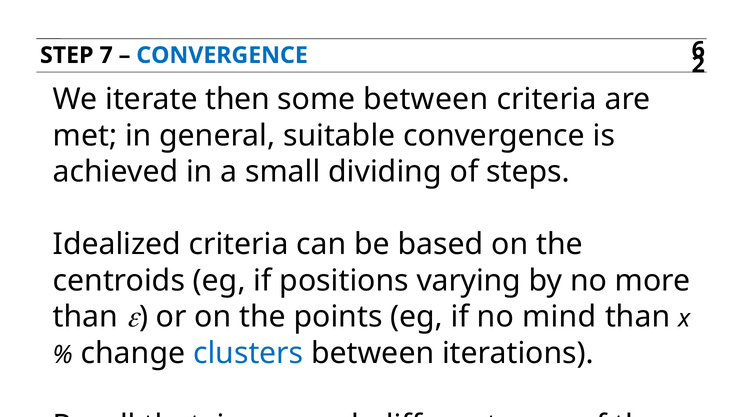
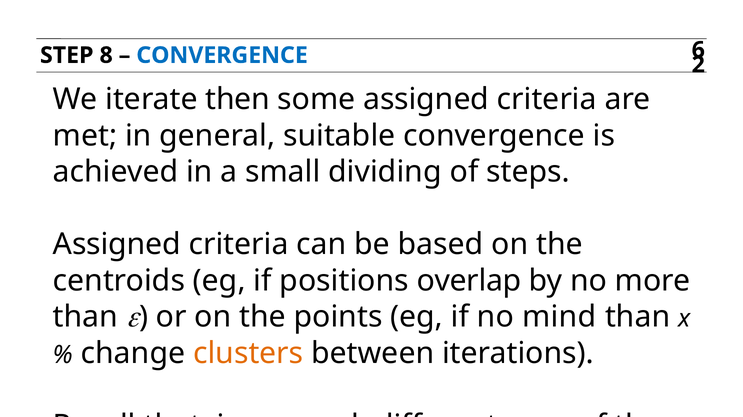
7: 7 -> 8
some between: between -> assigned
Idealized at (117, 245): Idealized -> Assigned
varying: varying -> overlap
clusters colour: blue -> orange
